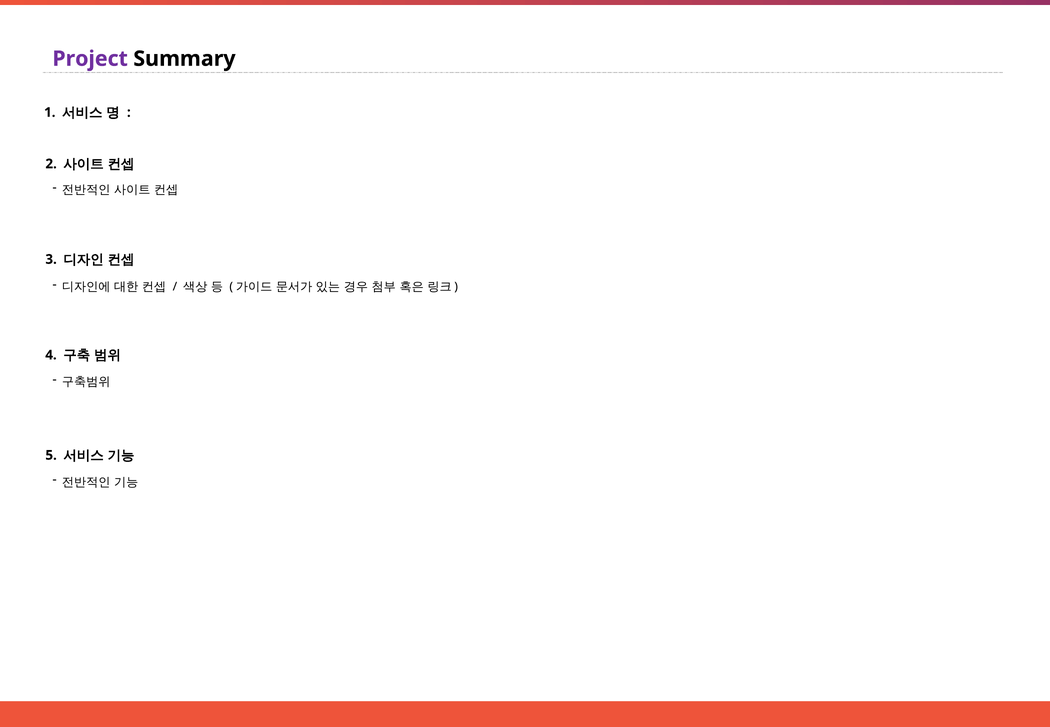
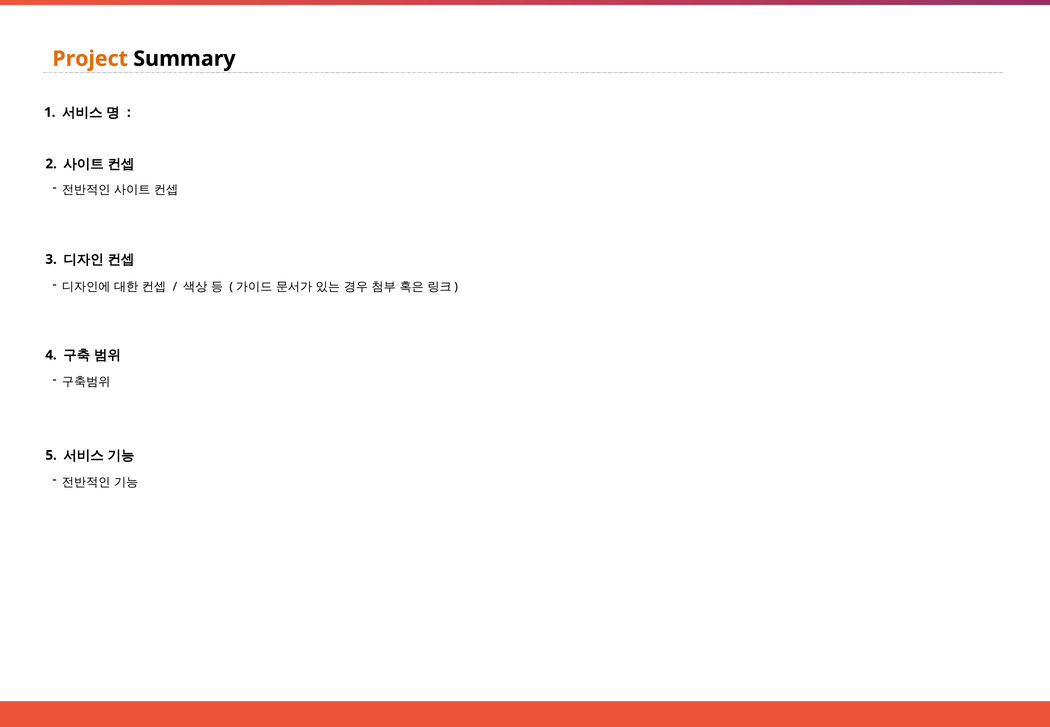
Project colour: purple -> orange
